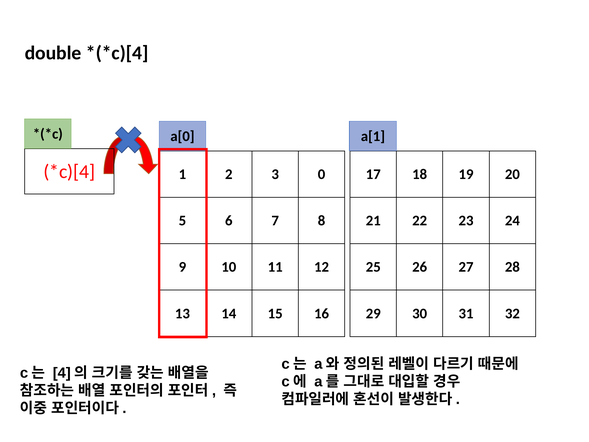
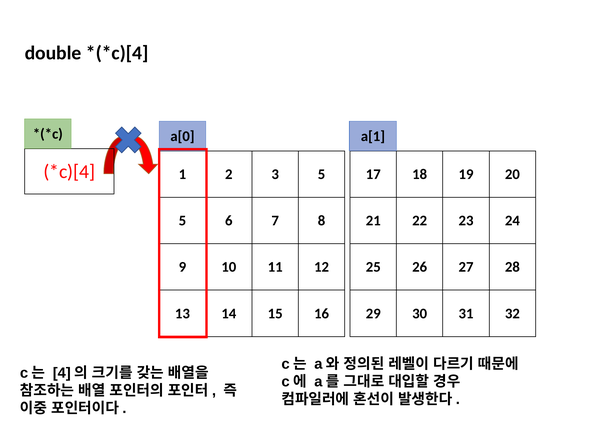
3 0: 0 -> 5
